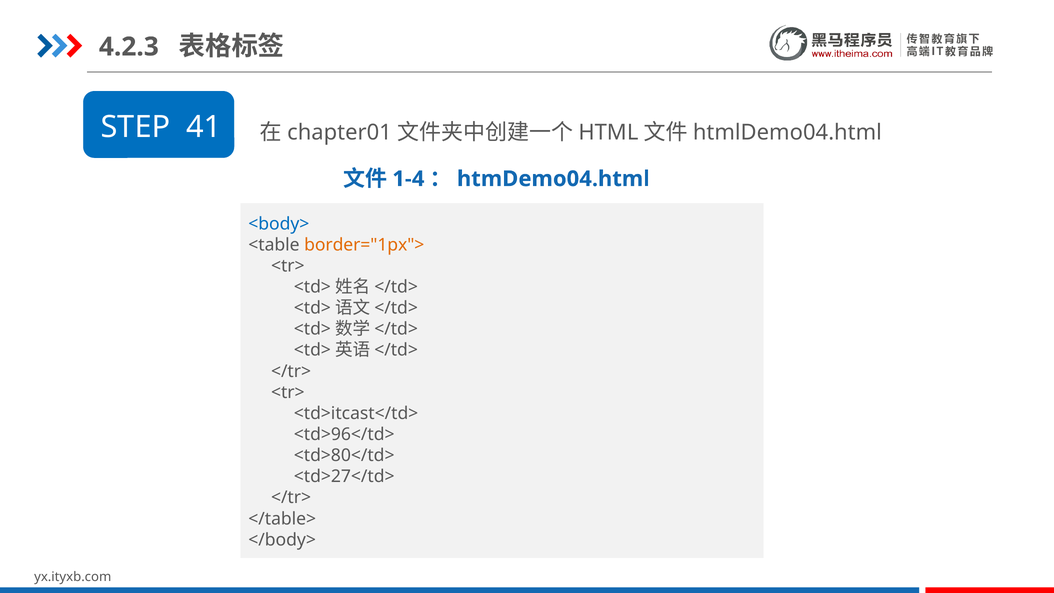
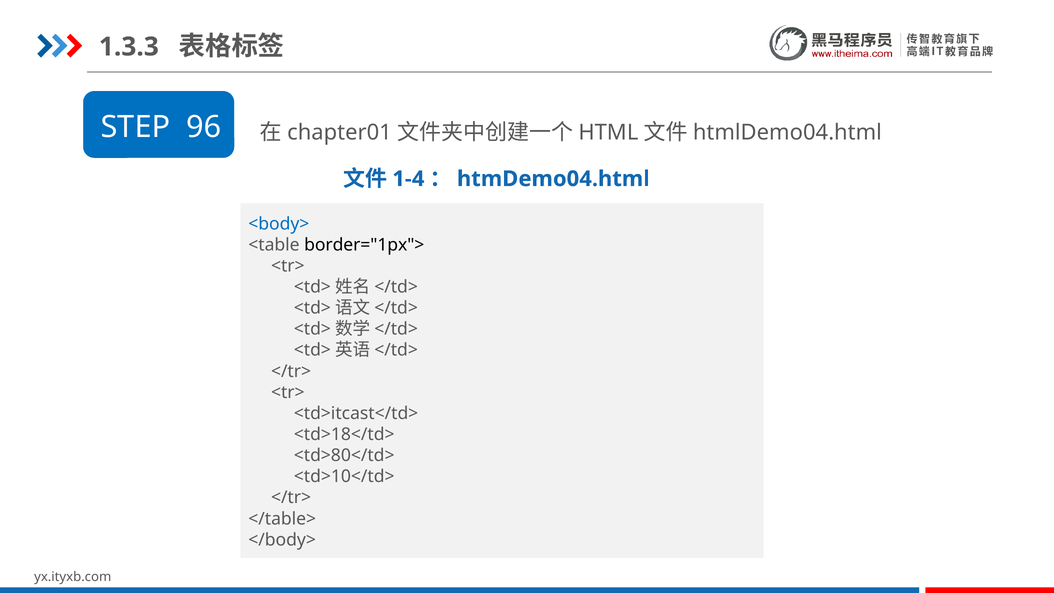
4.2.3: 4.2.3 -> 1.3.3
41: 41 -> 96
border="1px"> colour: orange -> black
<td>96</td>: <td>96</td> -> <td>18</td>
<td>27</td>: <td>27</td> -> <td>10</td>
